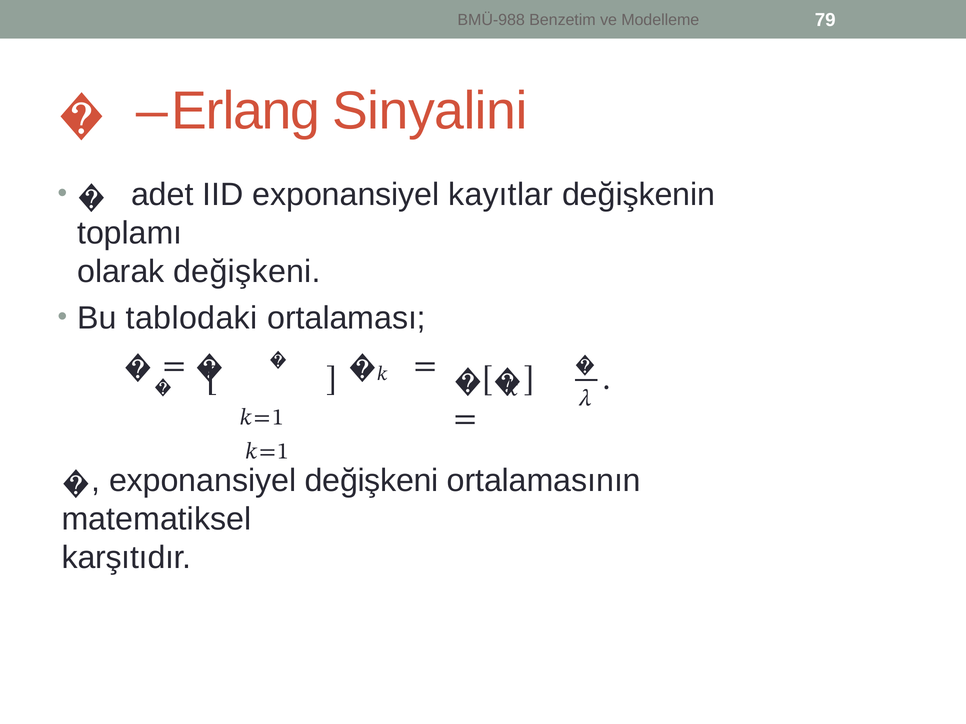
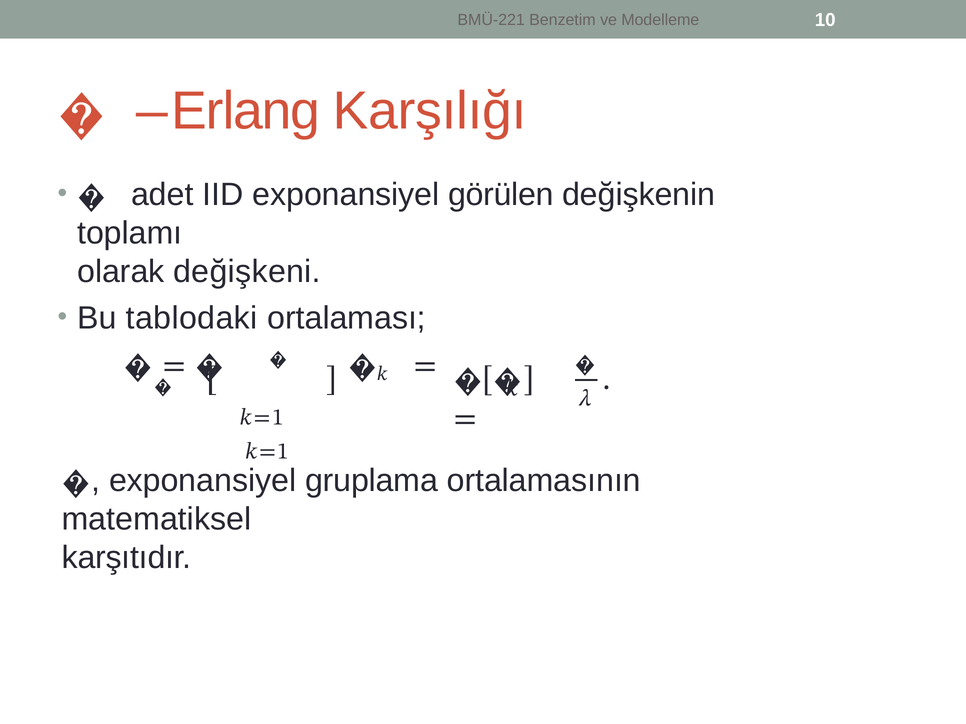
BMÜ-988: BMÜ-988 -> BMÜ-221
79: 79 -> 10
Sinyalini: Sinyalini -> Karşılığı
kayıtlar: kayıtlar -> görülen
değişkeni at (372, 481): değişkeni -> gruplama
